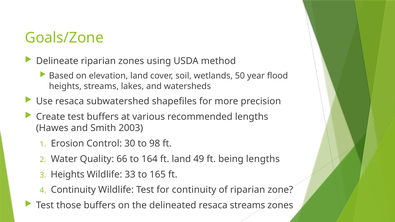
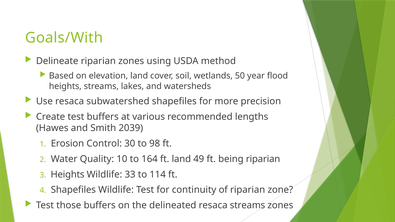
Goals/Zone: Goals/Zone -> Goals/With
2003: 2003 -> 2039
66: 66 -> 10
being lengths: lengths -> riparian
165: 165 -> 114
Continuity at (73, 190): Continuity -> Shapefiles
